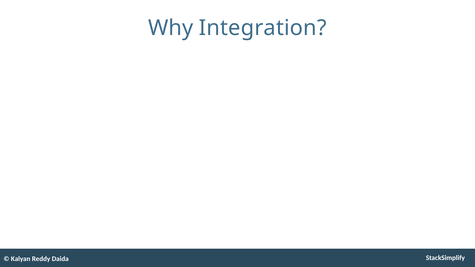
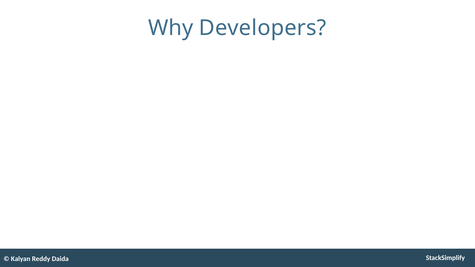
Integration: Integration -> Developers
